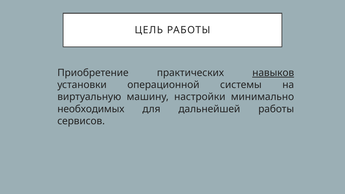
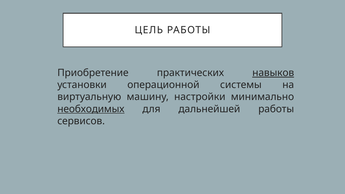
необходимых underline: none -> present
